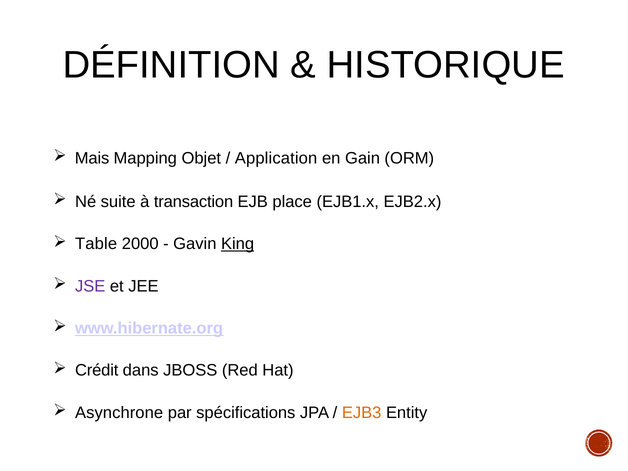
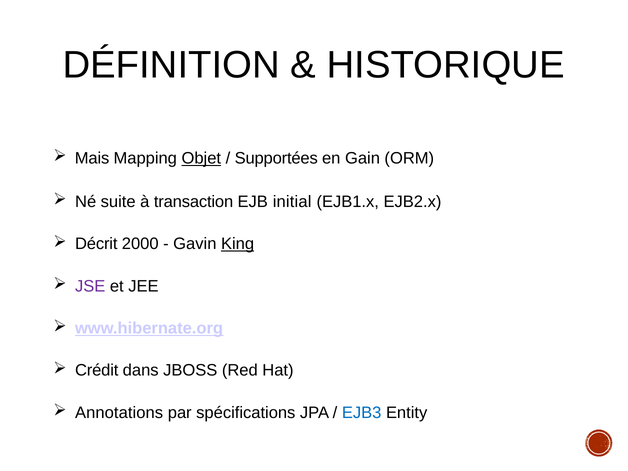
Objet underline: none -> present
Application: Application -> Supportées
place: place -> initial
Table: Table -> Décrit
Asynchrone: Asynchrone -> Annotations
EJB3 colour: orange -> blue
